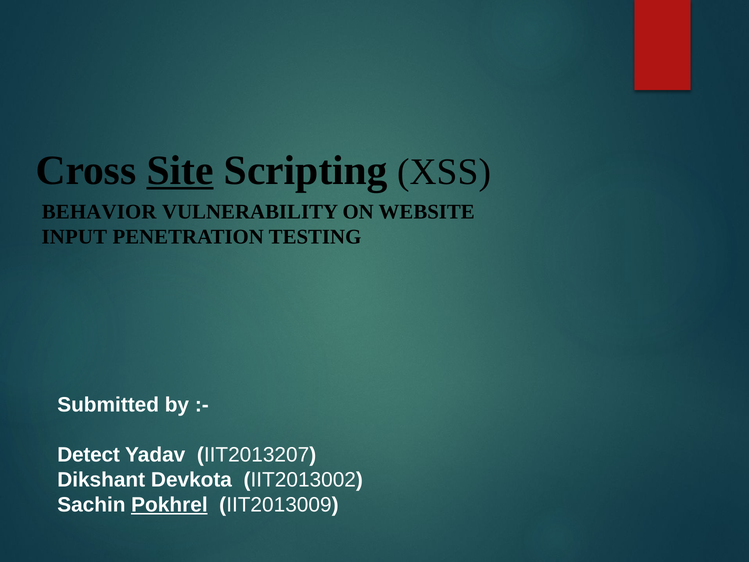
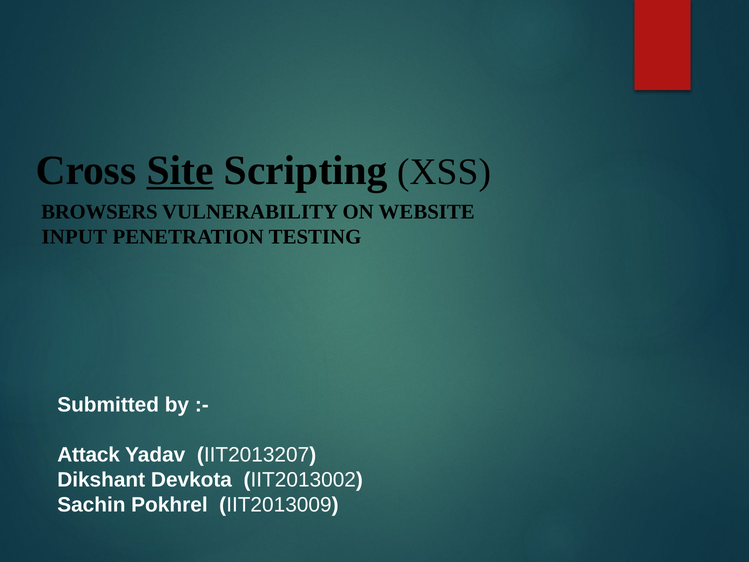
BEHAVIOR: BEHAVIOR -> BROWSERS
Detect: Detect -> Attack
Pokhrel underline: present -> none
